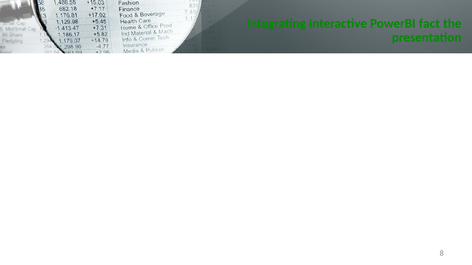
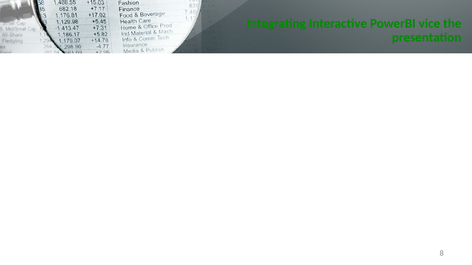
fact: fact -> vice
